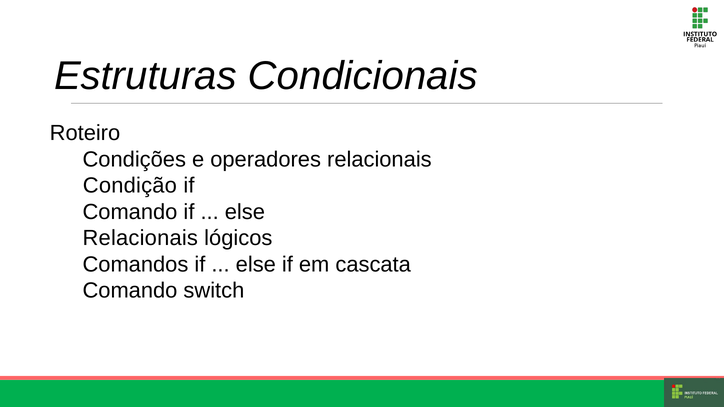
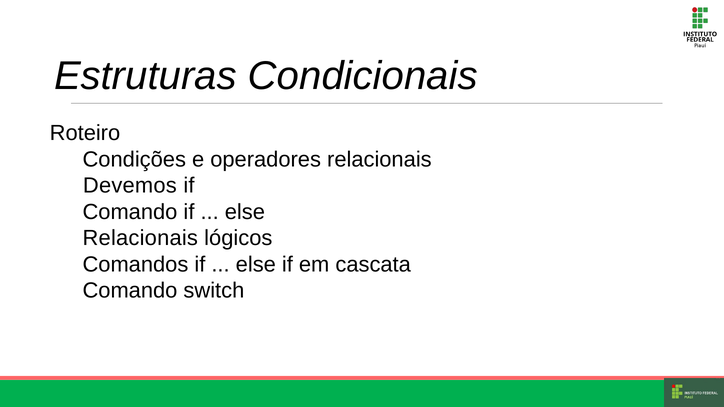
Condição: Condição -> Devemos
